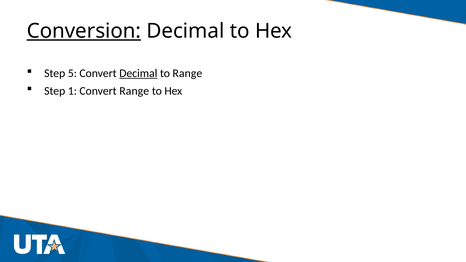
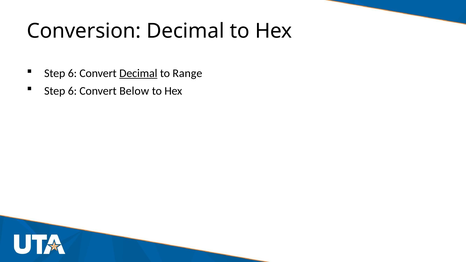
Conversion underline: present -> none
5 at (72, 73): 5 -> 6
1 at (72, 91): 1 -> 6
Convert Range: Range -> Below
